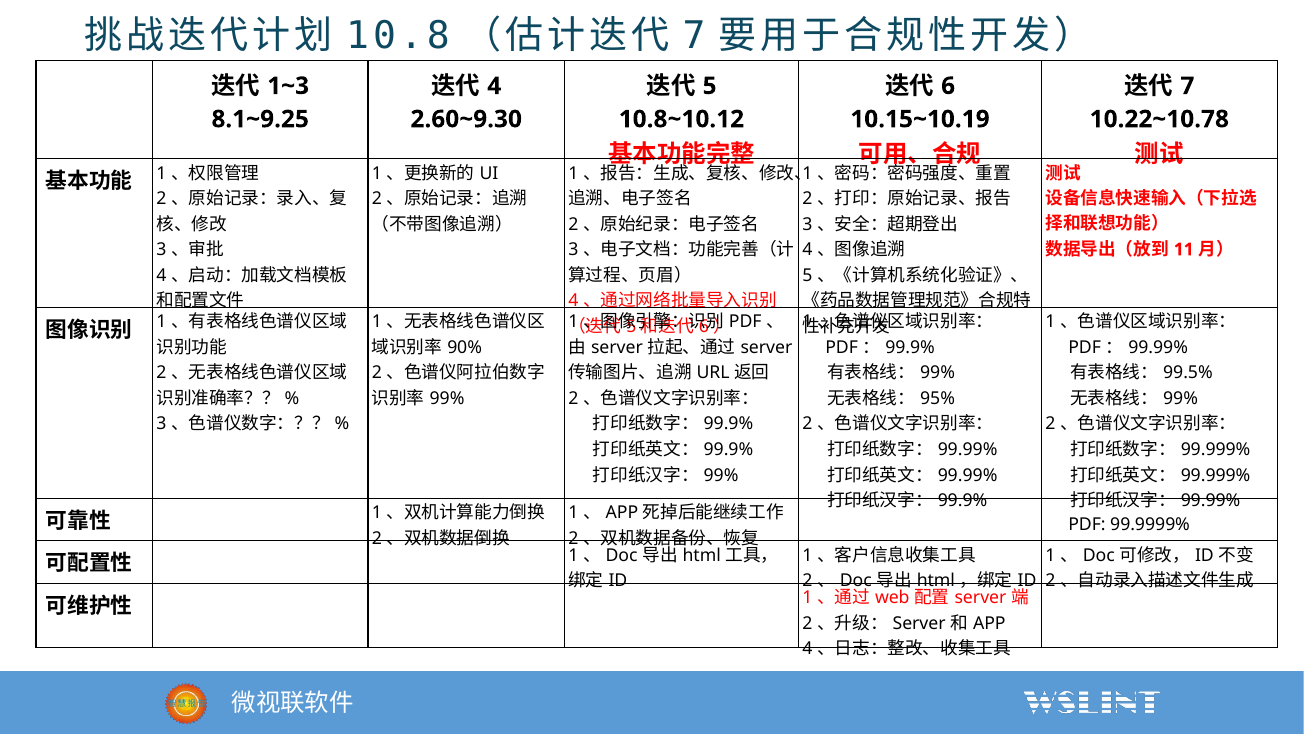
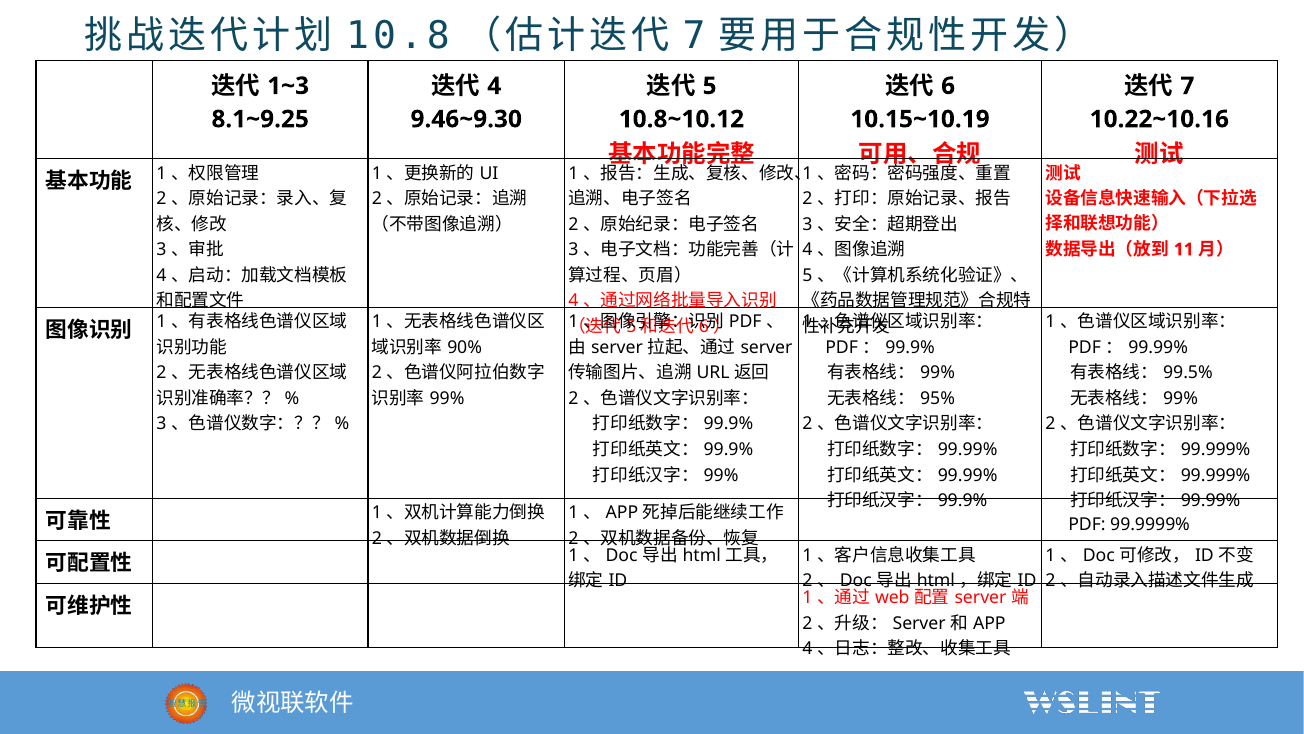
2.60~9.30: 2.60~9.30 -> 9.46~9.30
10.22~10.78: 10.22~10.78 -> 10.22~10.16
